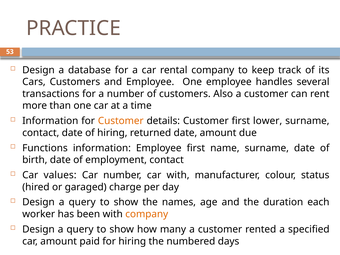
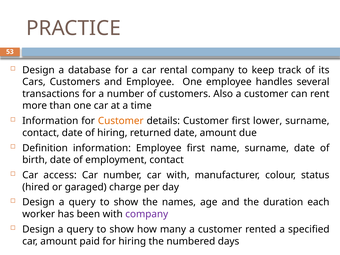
Functions: Functions -> Definition
values: values -> access
company at (147, 214) colour: orange -> purple
